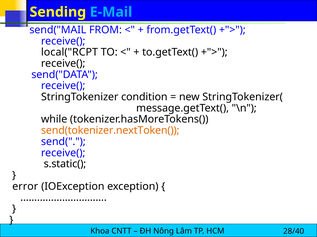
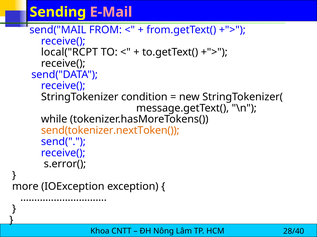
E-Mail colour: light blue -> pink
s.static(: s.static( -> s.error(
error: error -> more
